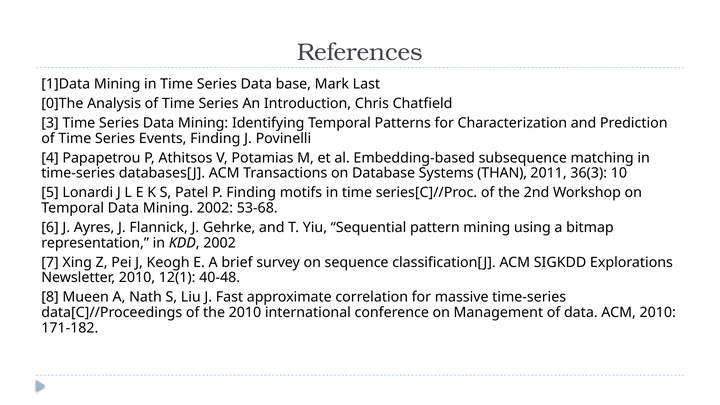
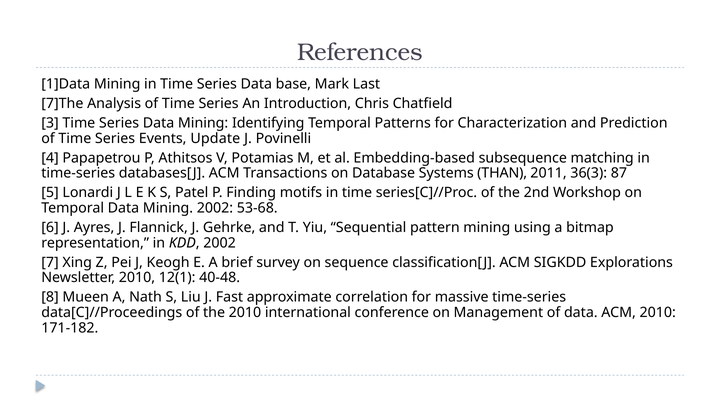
0]The: 0]The -> 7]The
Events Finding: Finding -> Update
10: 10 -> 87
